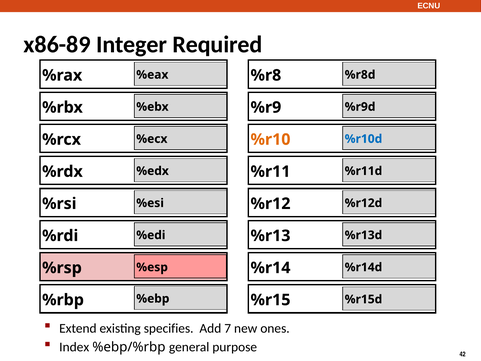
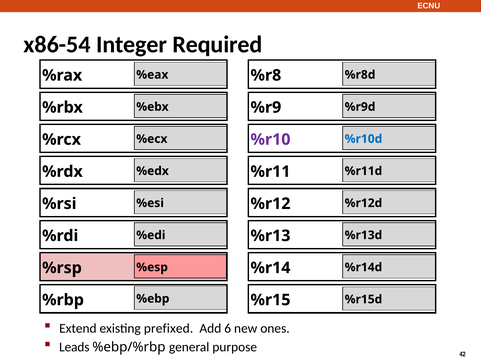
x86-89: x86-89 -> x86-54
%r10 colour: orange -> purple
specifies: specifies -> prefixed
7: 7 -> 6
Index: Index -> Leads
